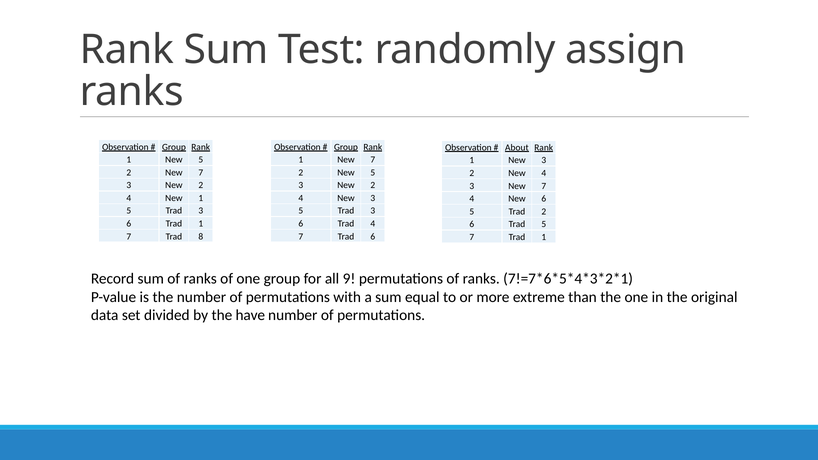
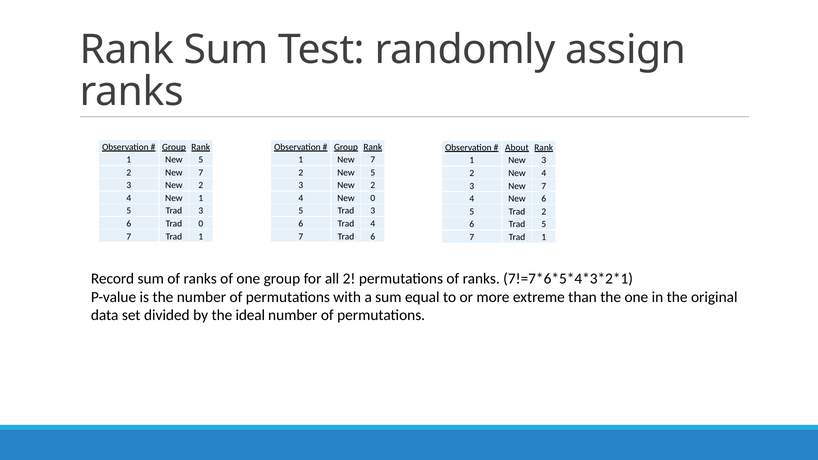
4 New 3: 3 -> 0
6 Trad 1: 1 -> 0
8 at (201, 236): 8 -> 1
all 9: 9 -> 2
have: have -> ideal
